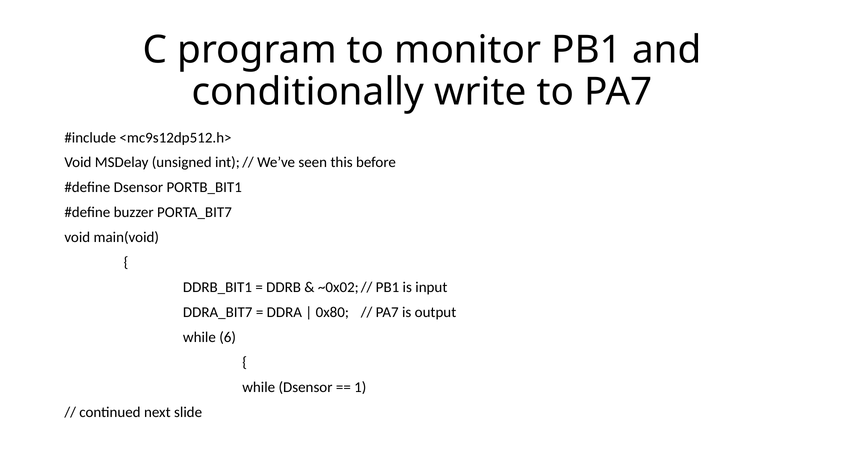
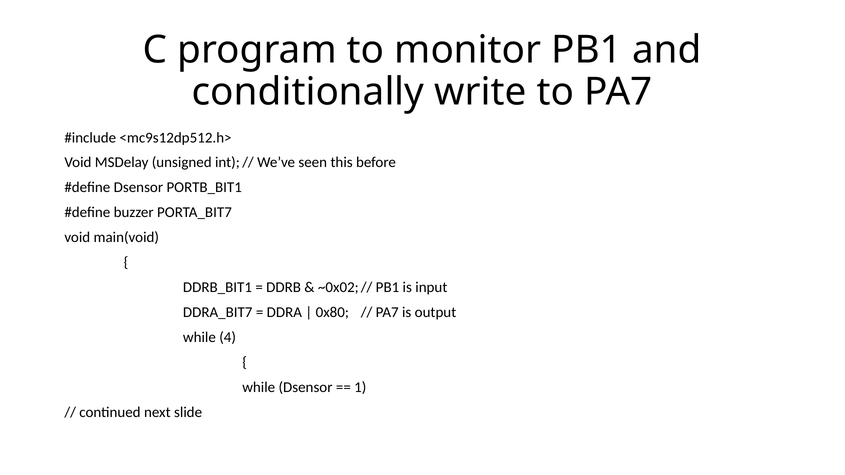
6: 6 -> 4
